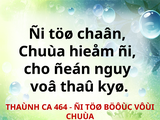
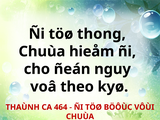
chaân: chaân -> thong
thaû: thaû -> theo
